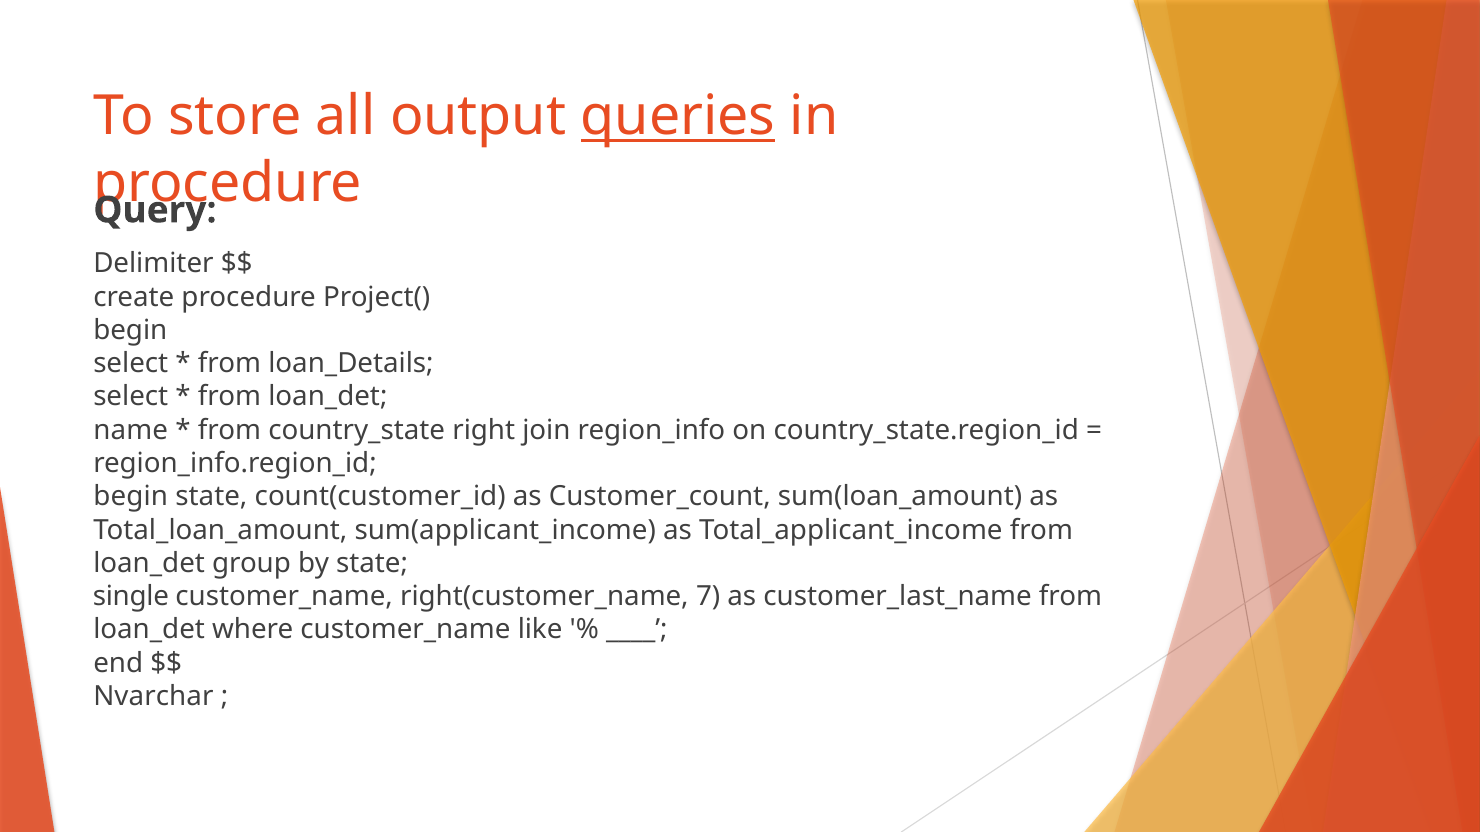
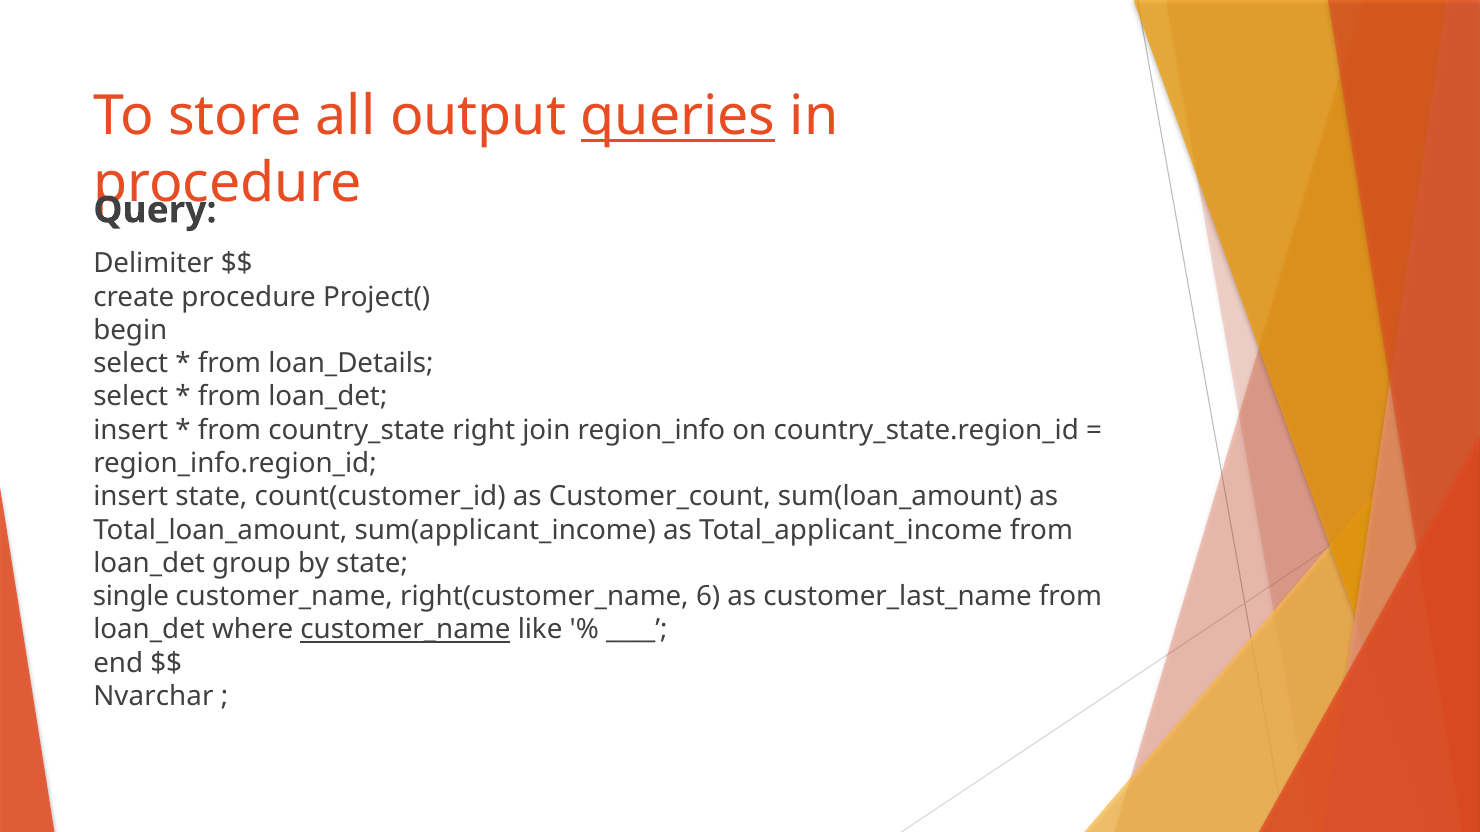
name at (131, 430): name -> insert
begin at (131, 497): begin -> insert
7: 7 -> 6
customer_name at (405, 630) underline: none -> present
